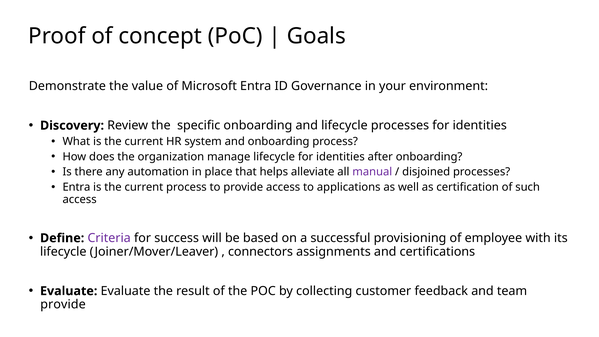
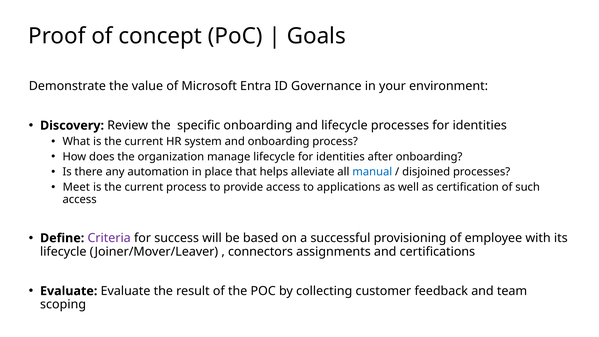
manual colour: purple -> blue
Entra at (76, 187): Entra -> Meet
provide at (63, 304): provide -> scoping
